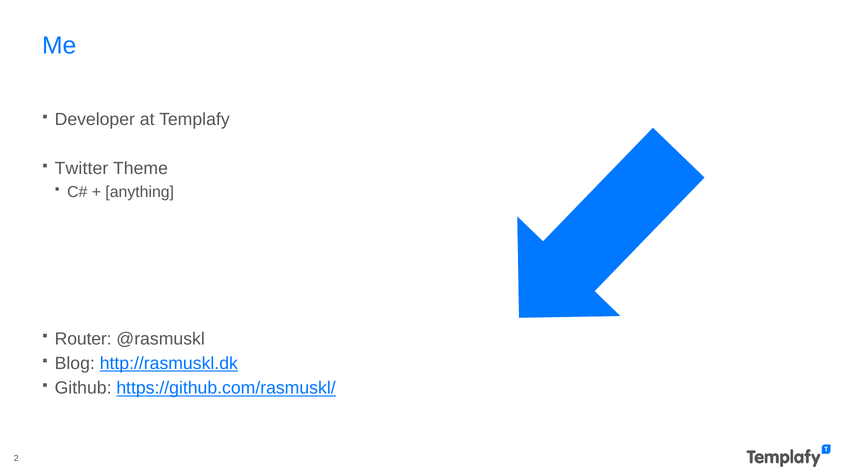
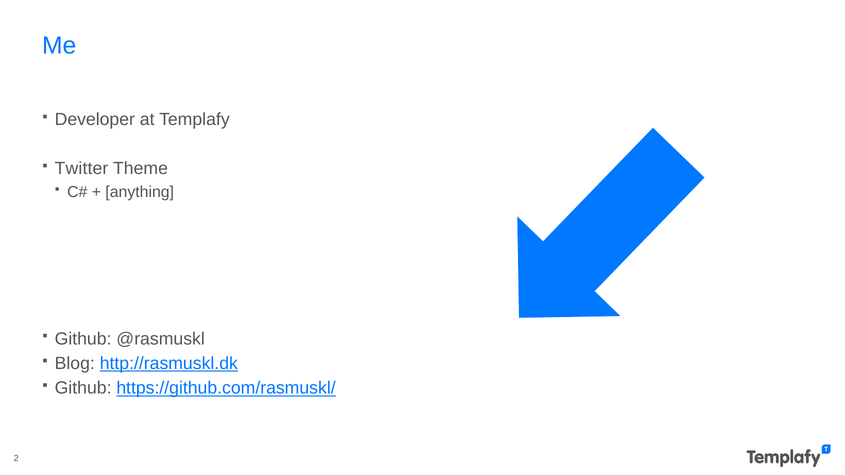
Router at (83, 339): Router -> Github
